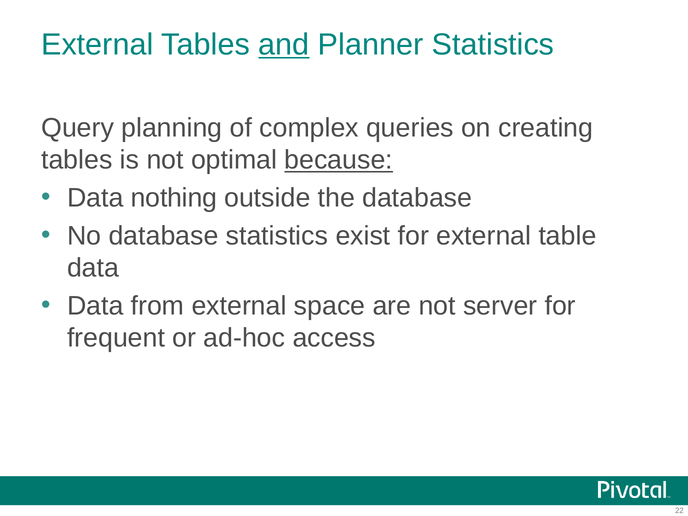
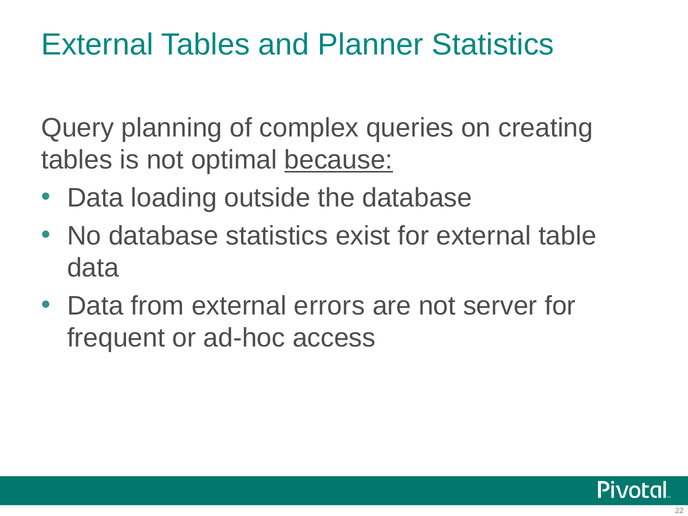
and underline: present -> none
nothing: nothing -> loading
space: space -> errors
